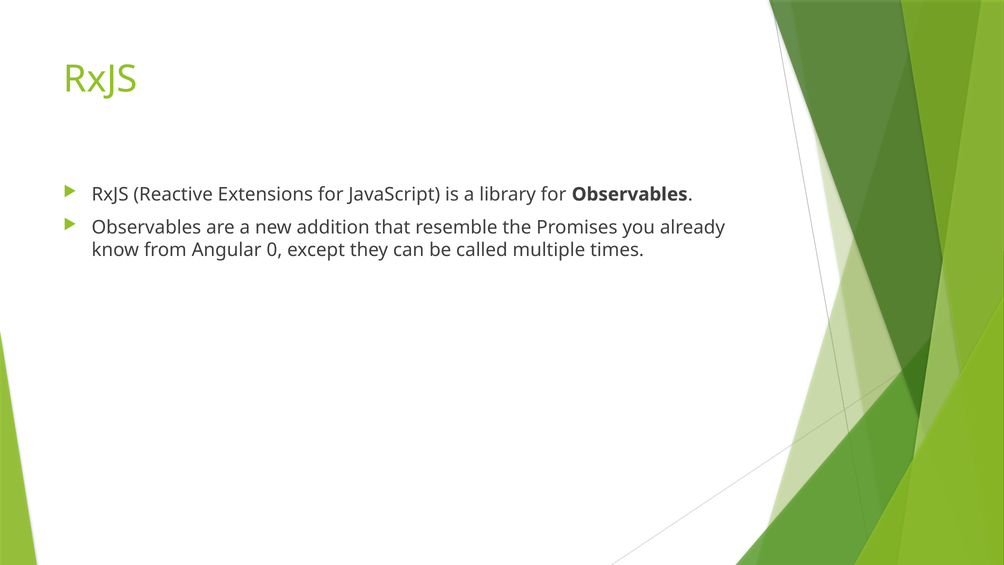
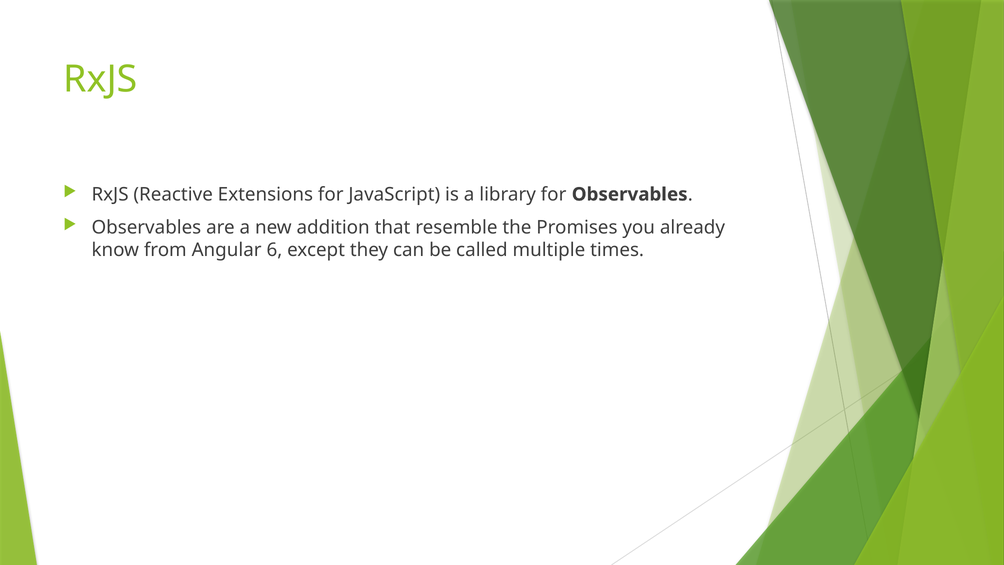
0: 0 -> 6
